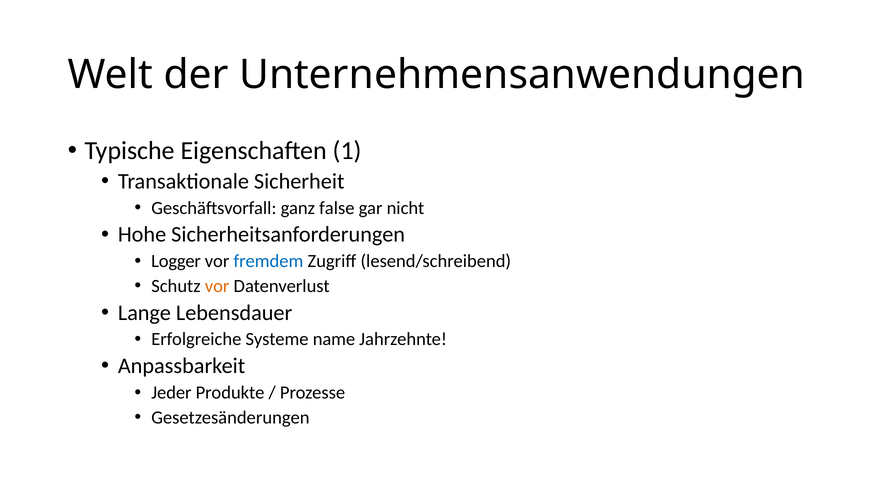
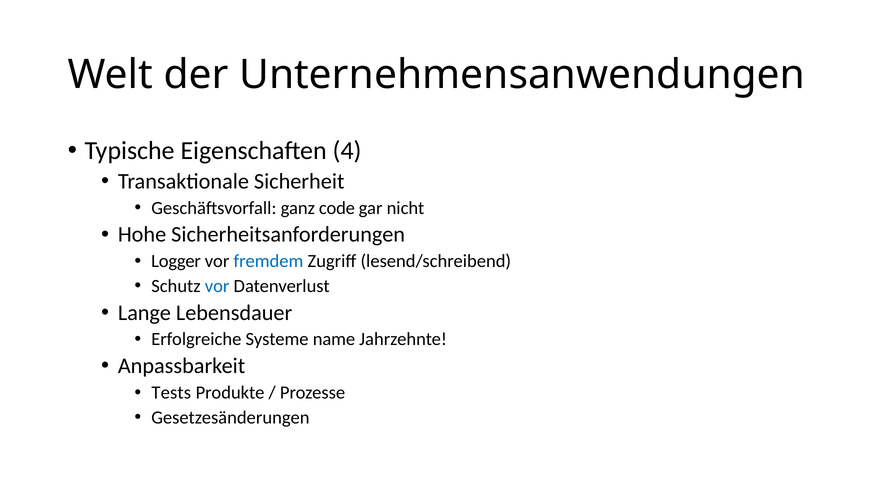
1: 1 -> 4
false: false -> code
vor at (217, 286) colour: orange -> blue
Jeder: Jeder -> Tests
